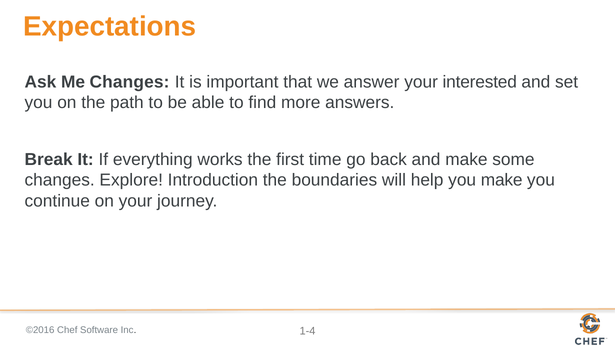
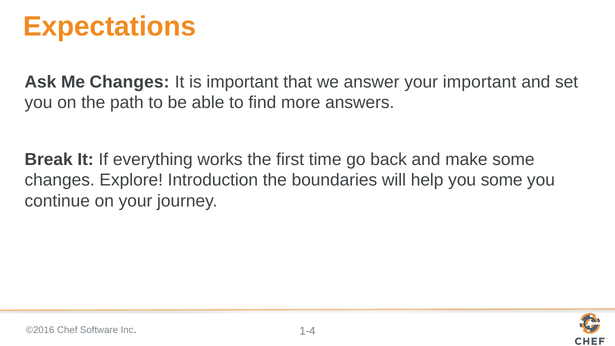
your interested: interested -> important
you make: make -> some
